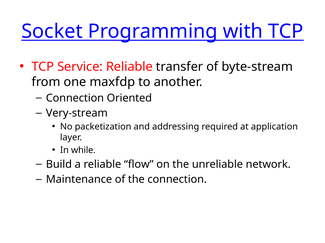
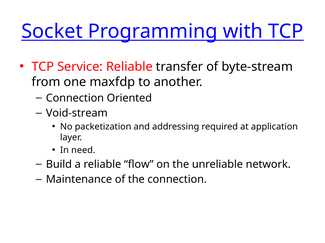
Very-stream: Very-stream -> Void-stream
while: while -> need
